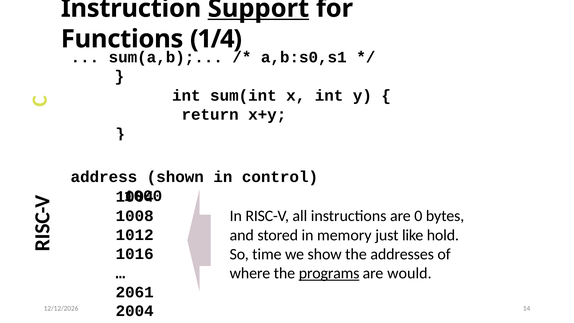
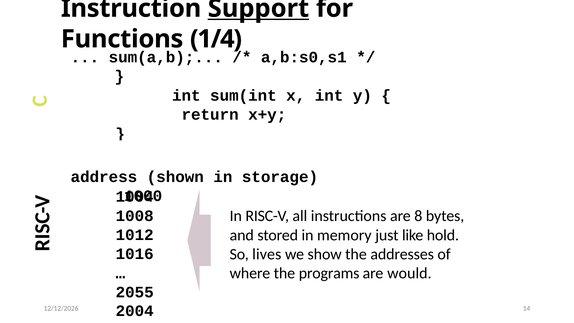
control: control -> storage
0: 0 -> 8
time: time -> lives
programs underline: present -> none
2061: 2061 -> 2055
